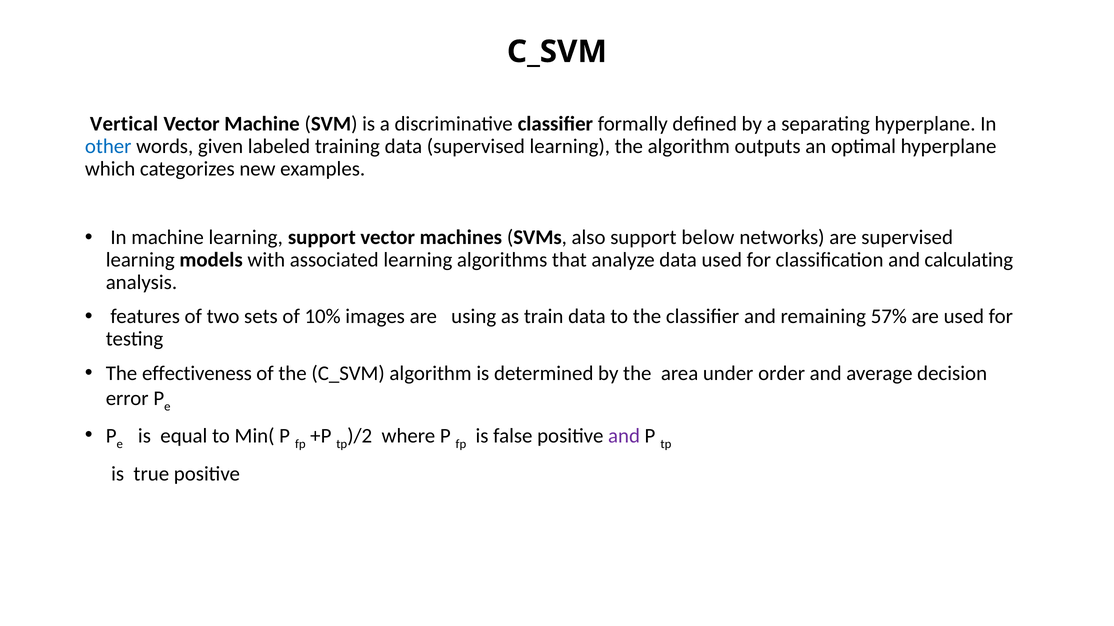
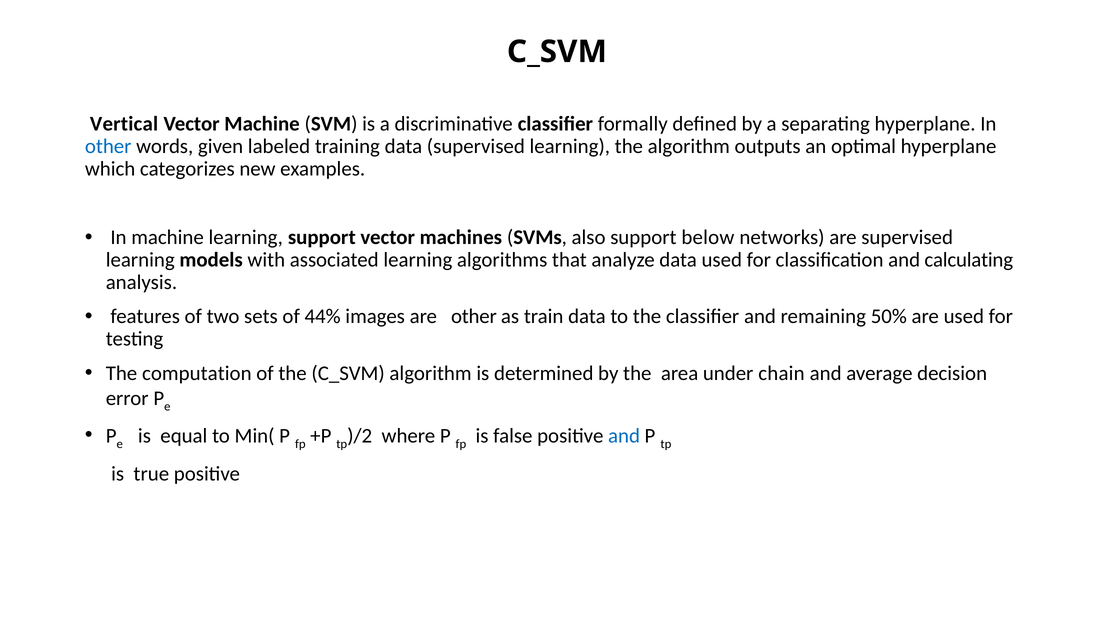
10%: 10% -> 44%
are using: using -> other
57%: 57% -> 50%
effectiveness: effectiveness -> computation
order: order -> chain
and at (624, 437) colour: purple -> blue
